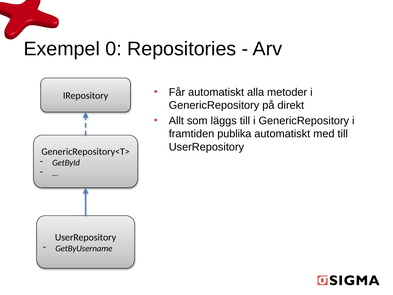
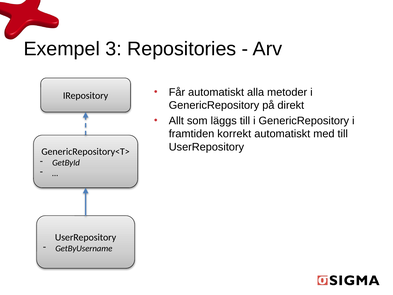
0: 0 -> 3
publika: publika -> korrekt
